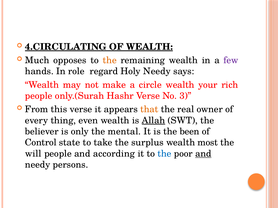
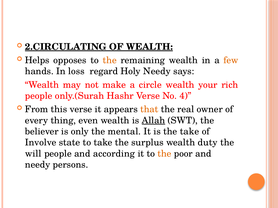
4.CIRCULATING: 4.CIRCULATING -> 2.CIRCULATING
Much: Much -> Helps
few colour: purple -> orange
role: role -> loss
3: 3 -> 4
the been: been -> take
Control: Control -> Involve
most: most -> duty
the at (164, 154) colour: blue -> orange
and at (203, 154) underline: present -> none
